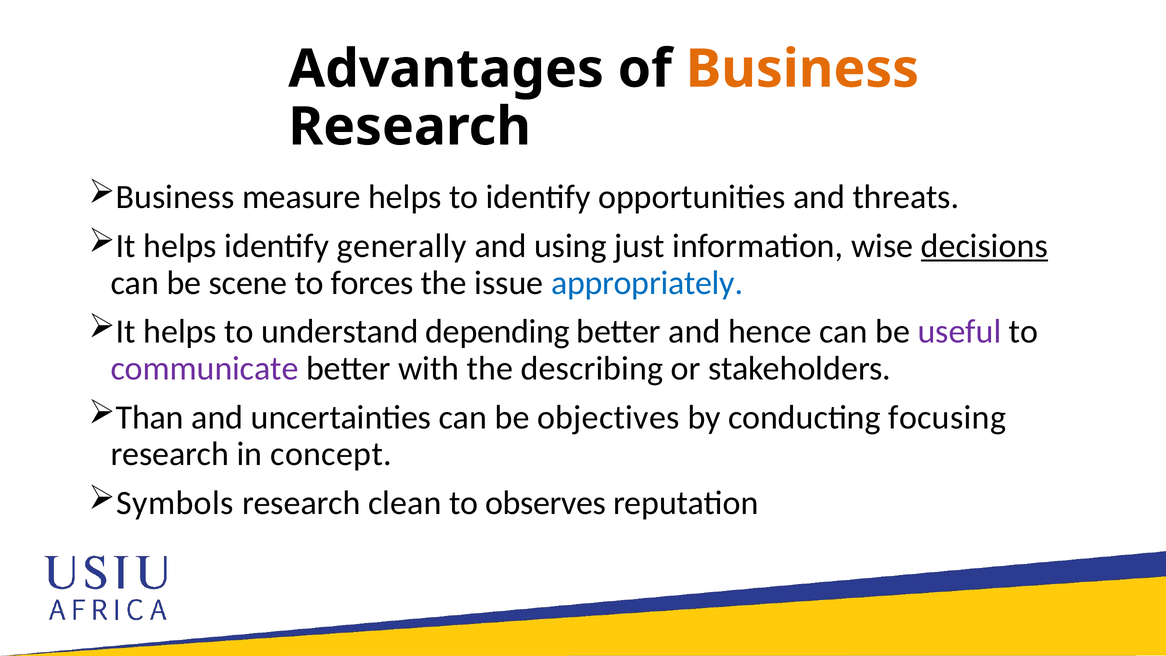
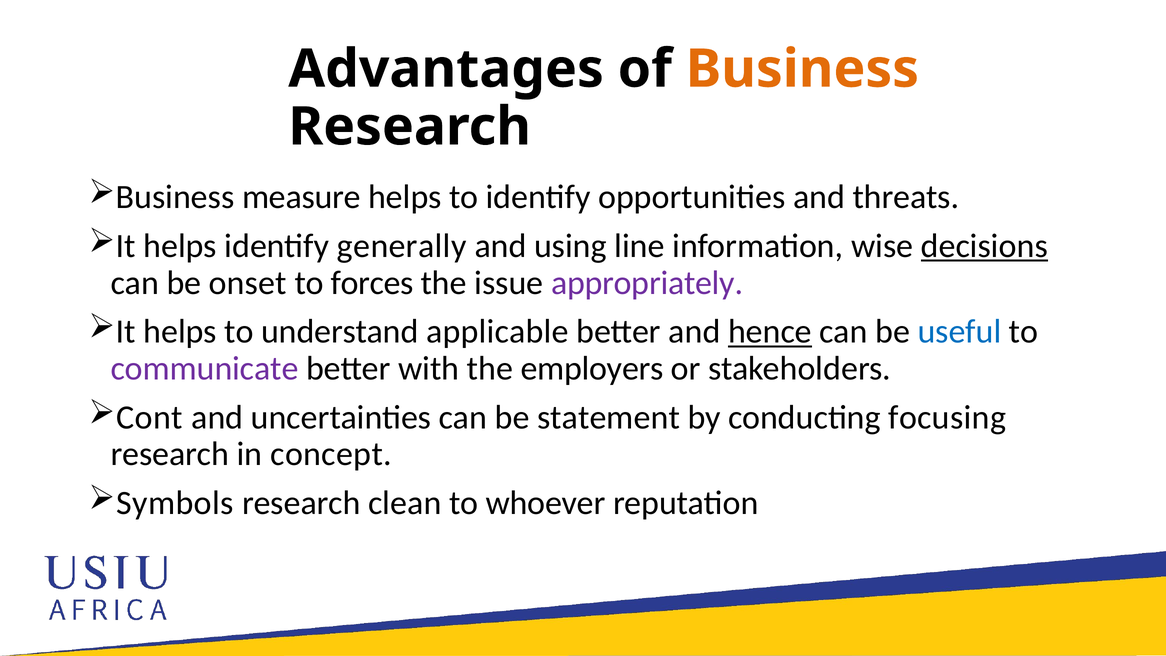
just: just -> line
scene: scene -> onset
appropriately colour: blue -> purple
depending: depending -> applicable
hence underline: none -> present
useful colour: purple -> blue
describing: describing -> employers
Than: Than -> Cont
objectives: objectives -> statement
observes: observes -> whoever
